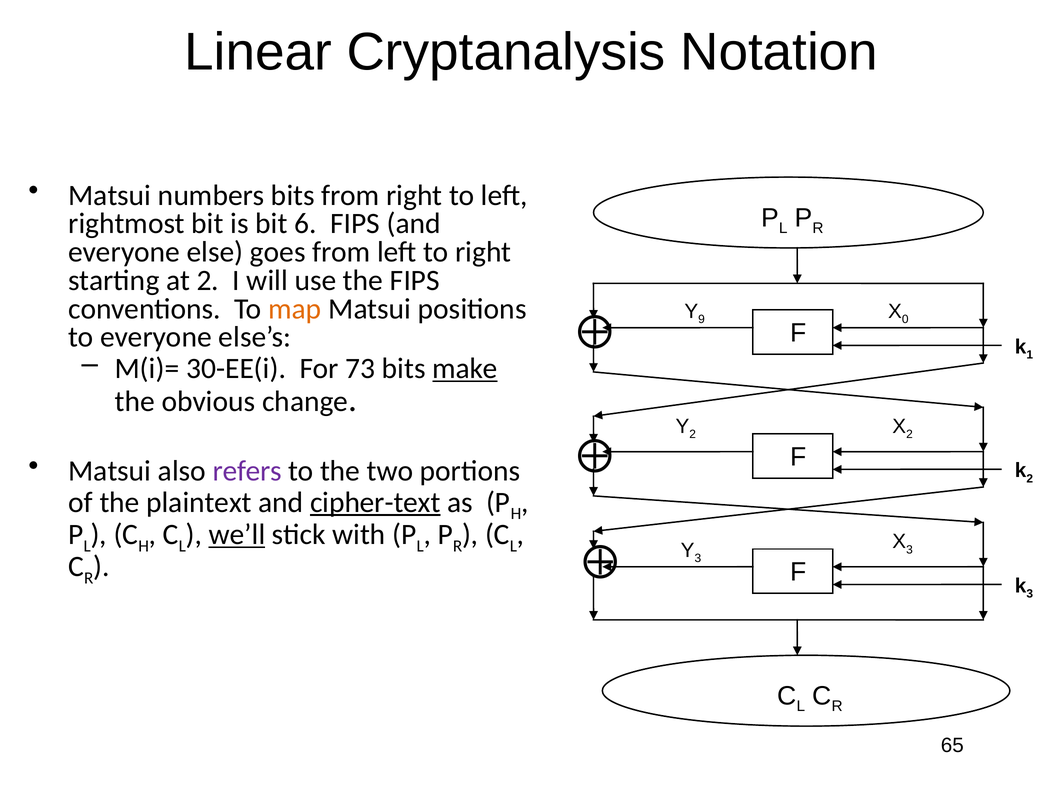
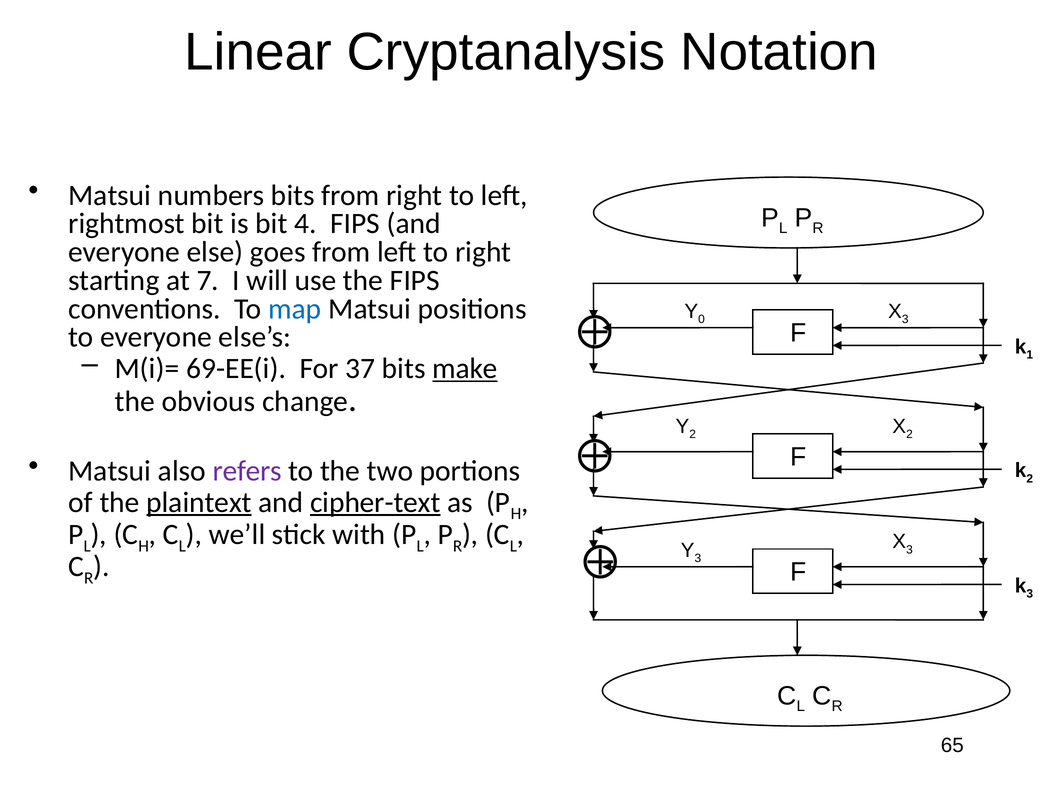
6: 6 -> 4
at 2: 2 -> 7
map colour: orange -> blue
9: 9 -> 0
0 at (905, 319): 0 -> 3
30-EE(i: 30-EE(i -> 69-EE(i
73: 73 -> 37
plaintext underline: none -> present
we’ll underline: present -> none
